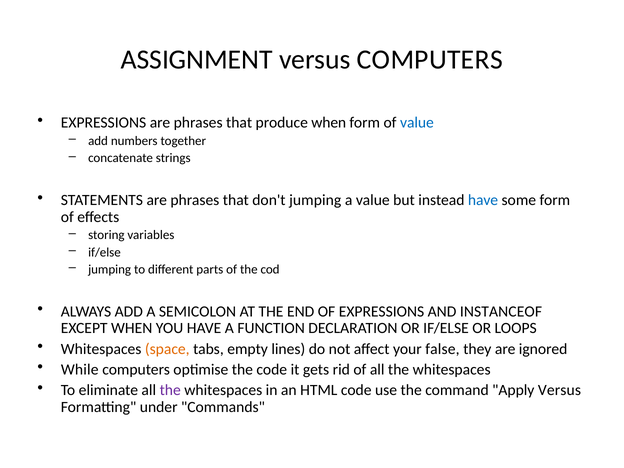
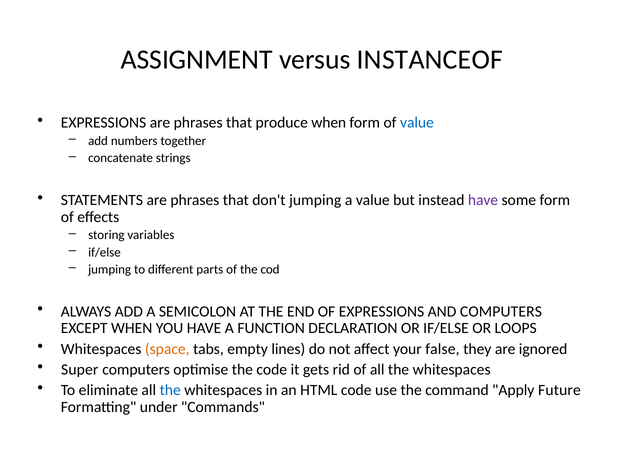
versus COMPUTERS: COMPUTERS -> INSTANCEOF
have at (483, 200) colour: blue -> purple
AND INSTANCEOF: INSTANCEOF -> COMPUTERS
While: While -> Super
the at (170, 390) colour: purple -> blue
Apply Versus: Versus -> Future
